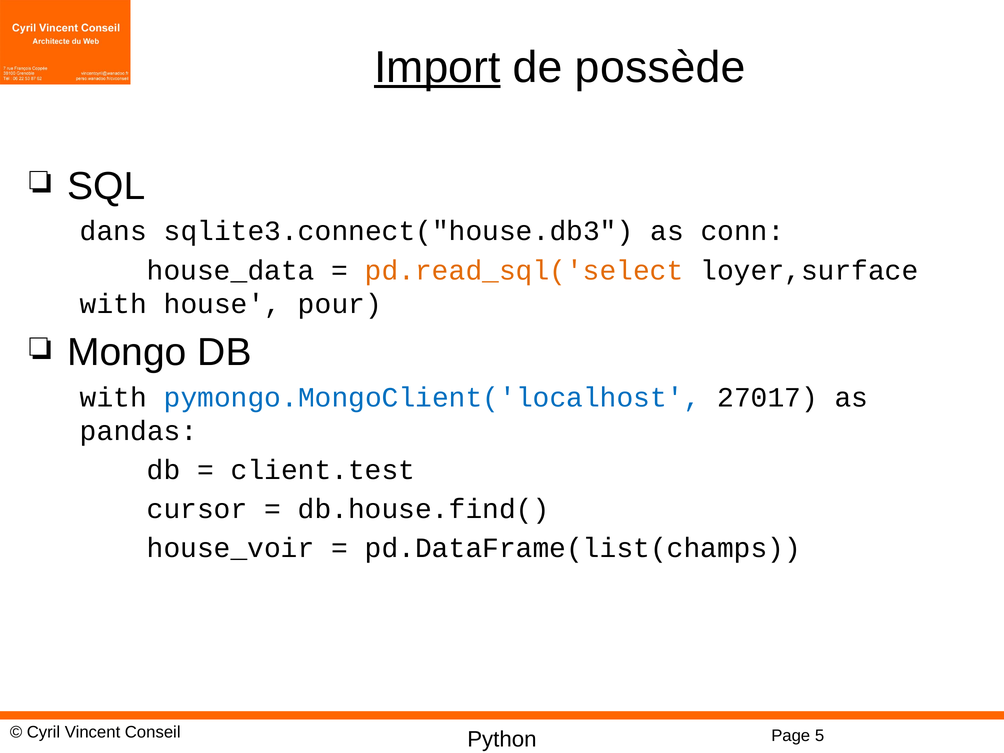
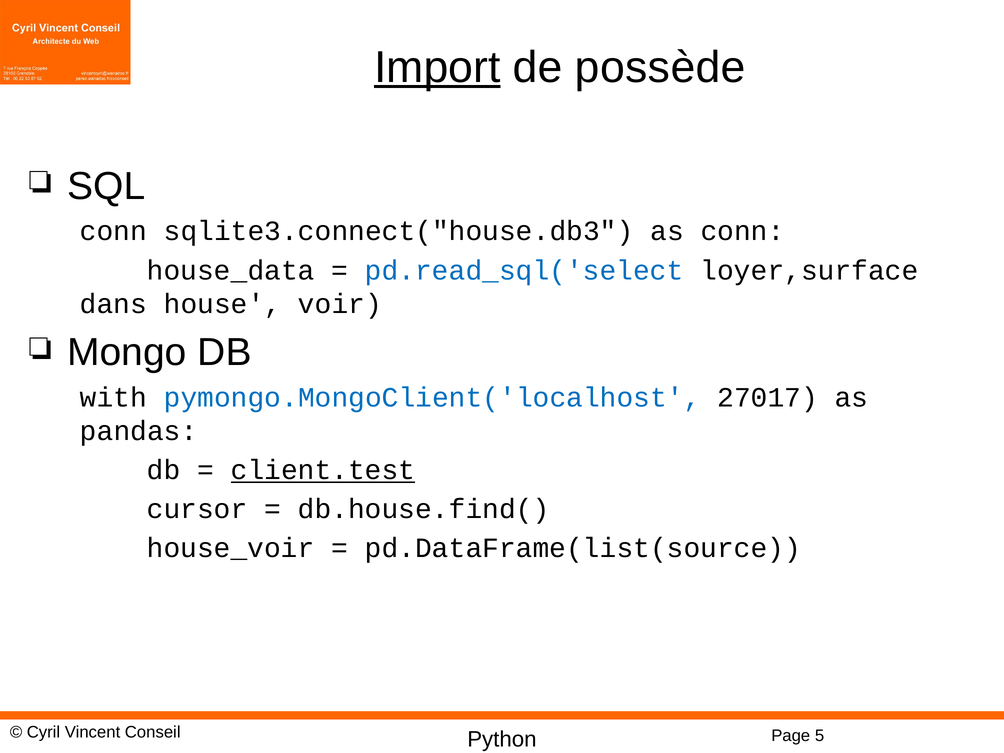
dans at (113, 231): dans -> conn
pd.read_sql('select colour: orange -> blue
with at (113, 304): with -> dans
pour: pour -> voir
client.test underline: none -> present
pd.DataFrame(list(champs: pd.DataFrame(list(champs -> pd.DataFrame(list(source
